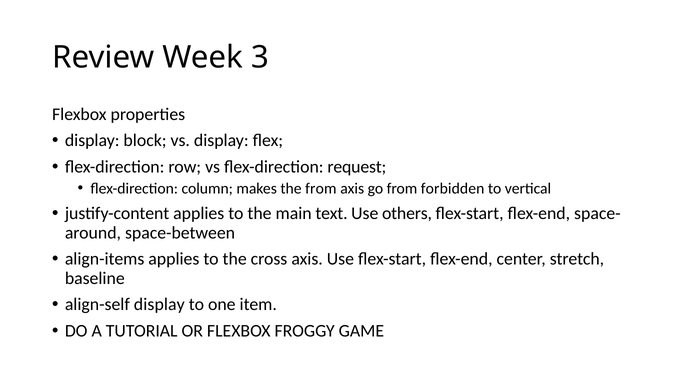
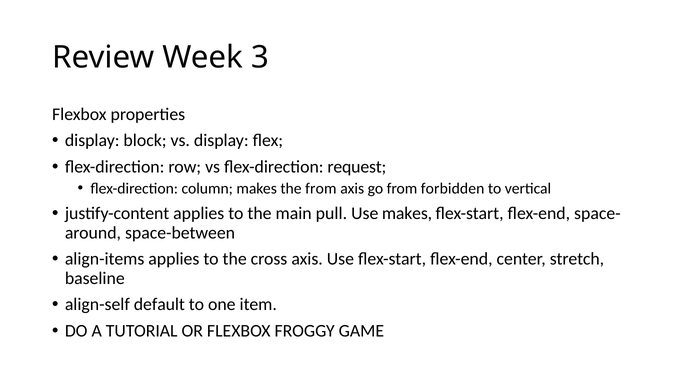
text: text -> pull
Use others: others -> makes
align-self display: display -> default
